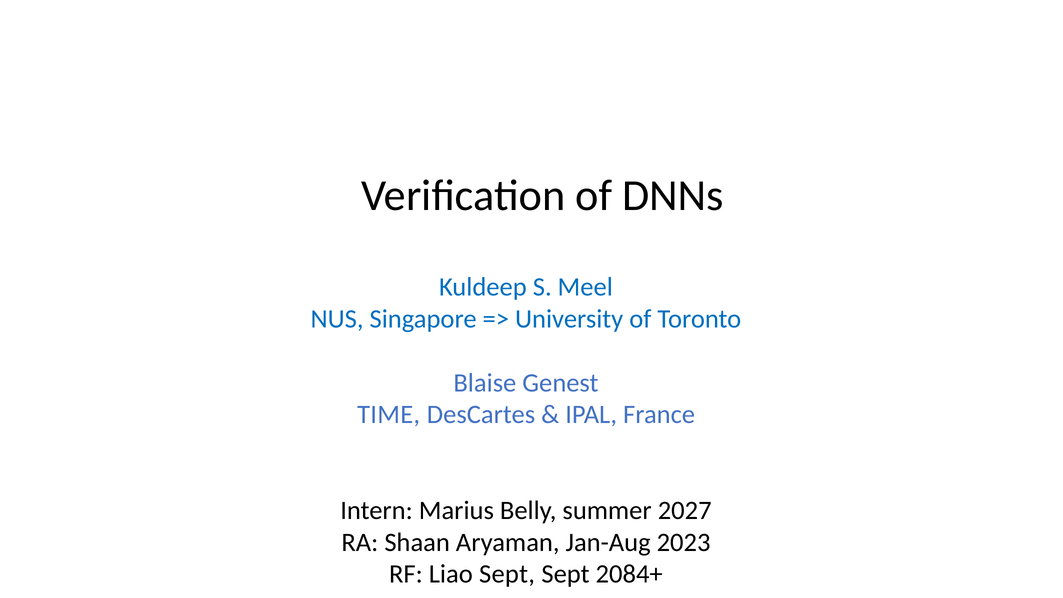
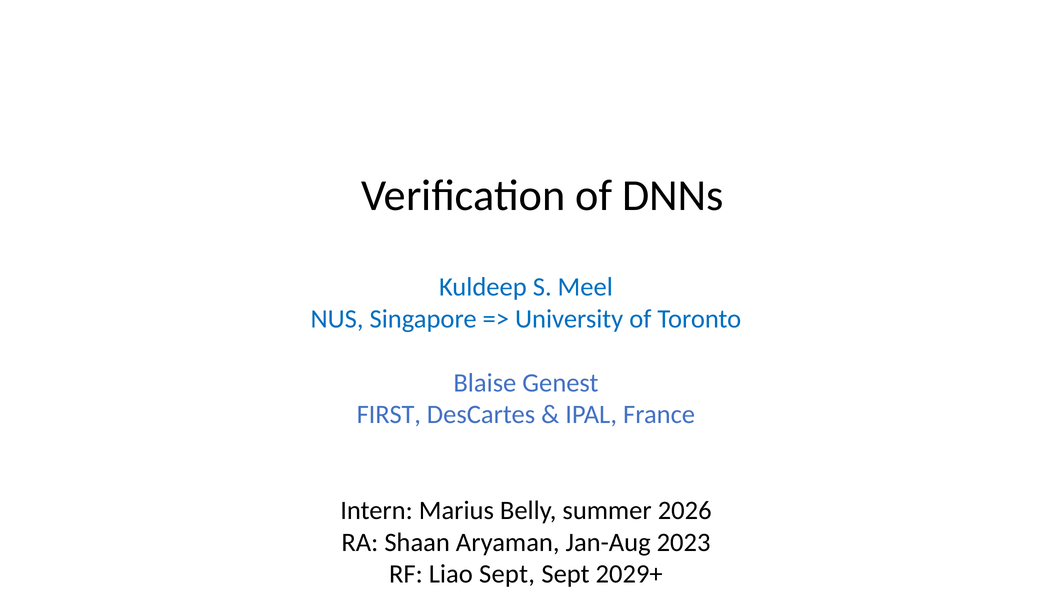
TIME: TIME -> FIRST
2027: 2027 -> 2026
2084+: 2084+ -> 2029+
